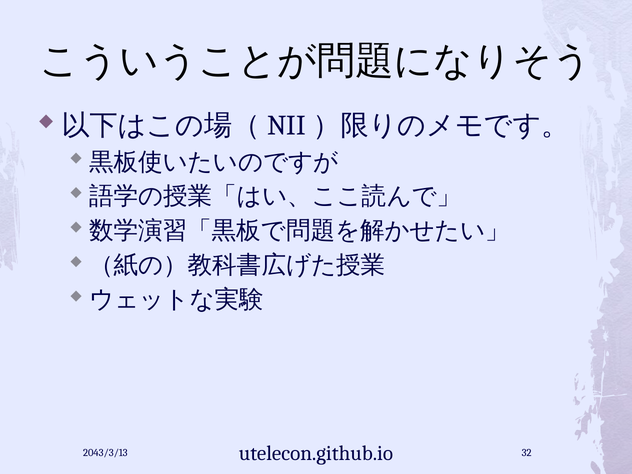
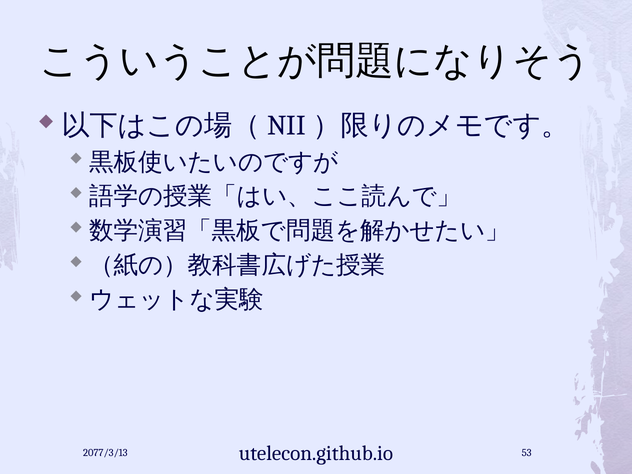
2043/3/13: 2043/3/13 -> 2077/3/13
32: 32 -> 53
